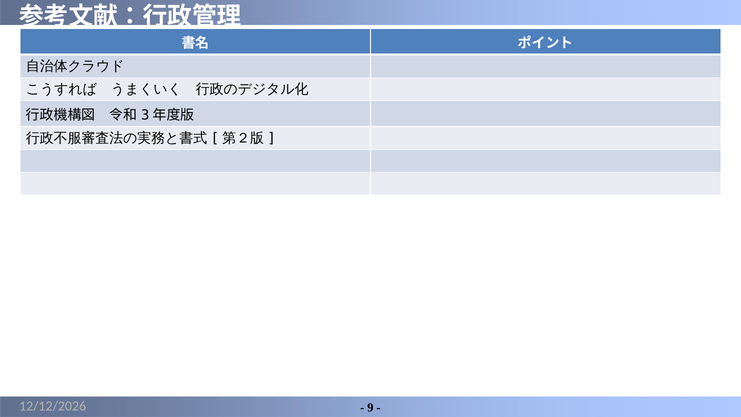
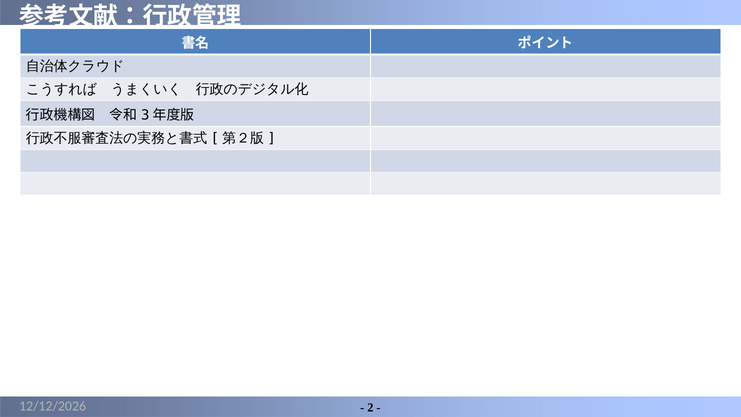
9: 9 -> 2
